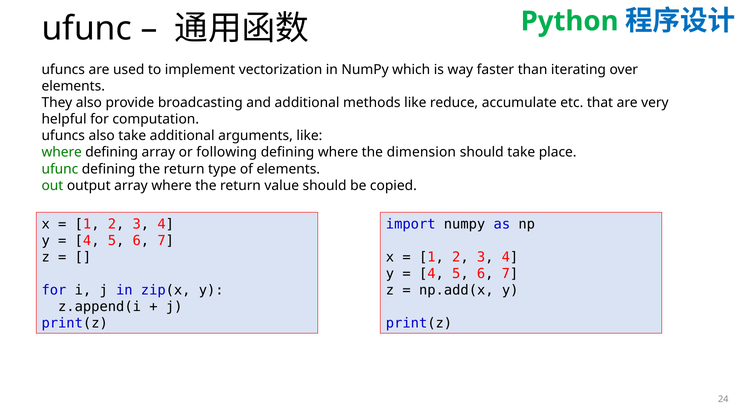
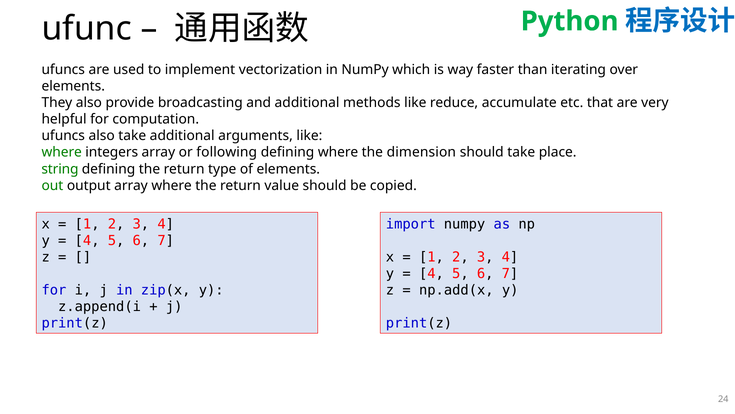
where defining: defining -> integers
ufunc at (60, 169): ufunc -> string
